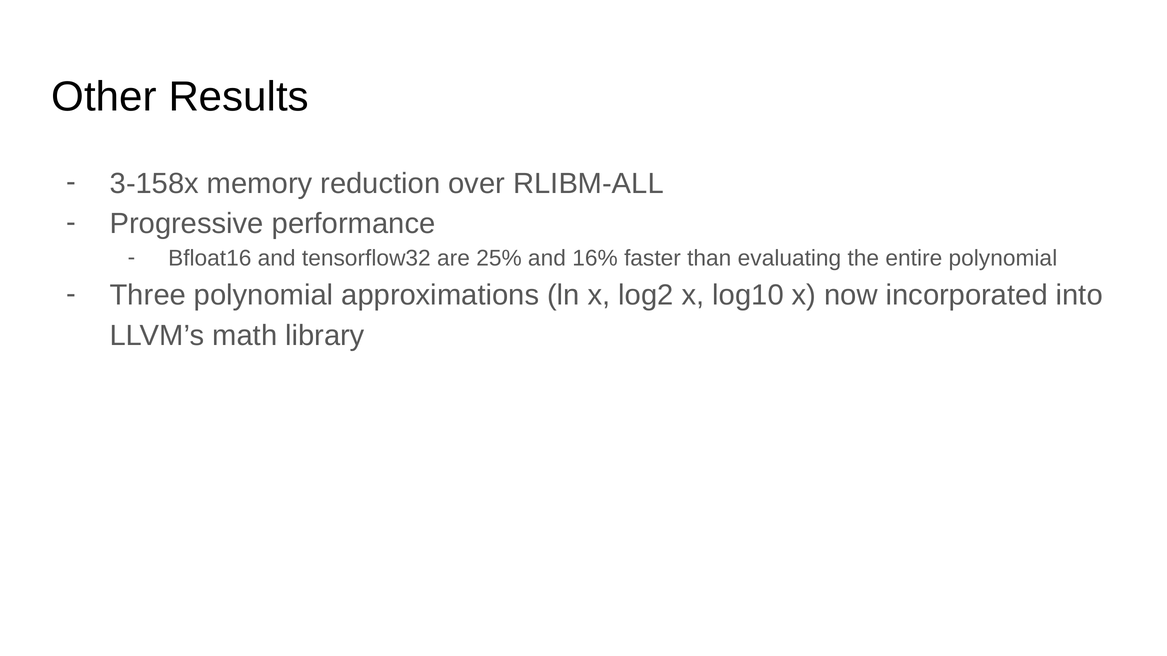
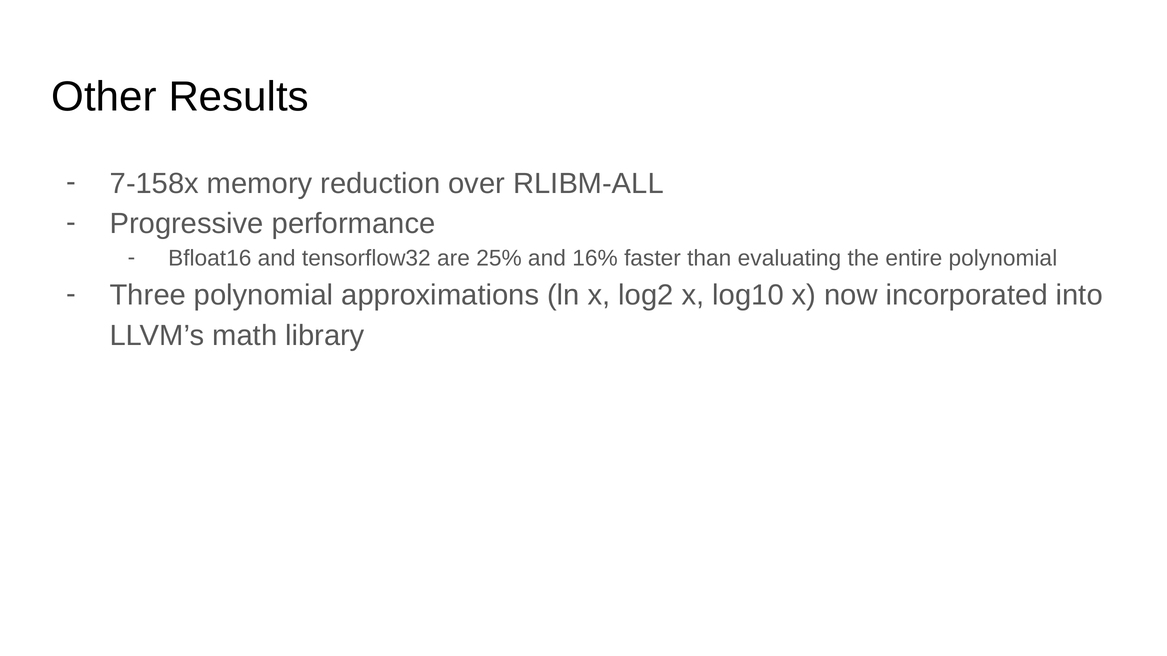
3-158x: 3-158x -> 7-158x
